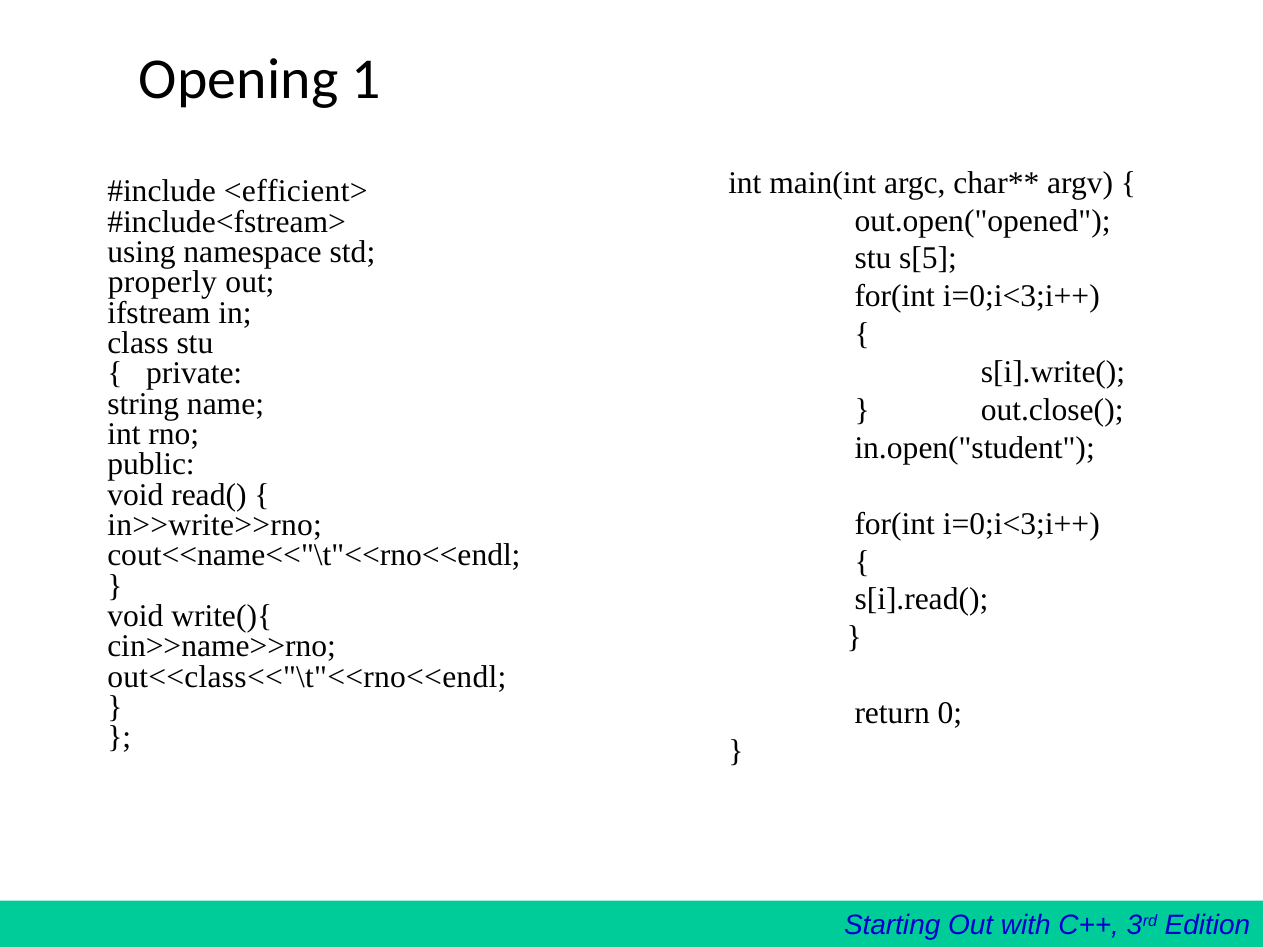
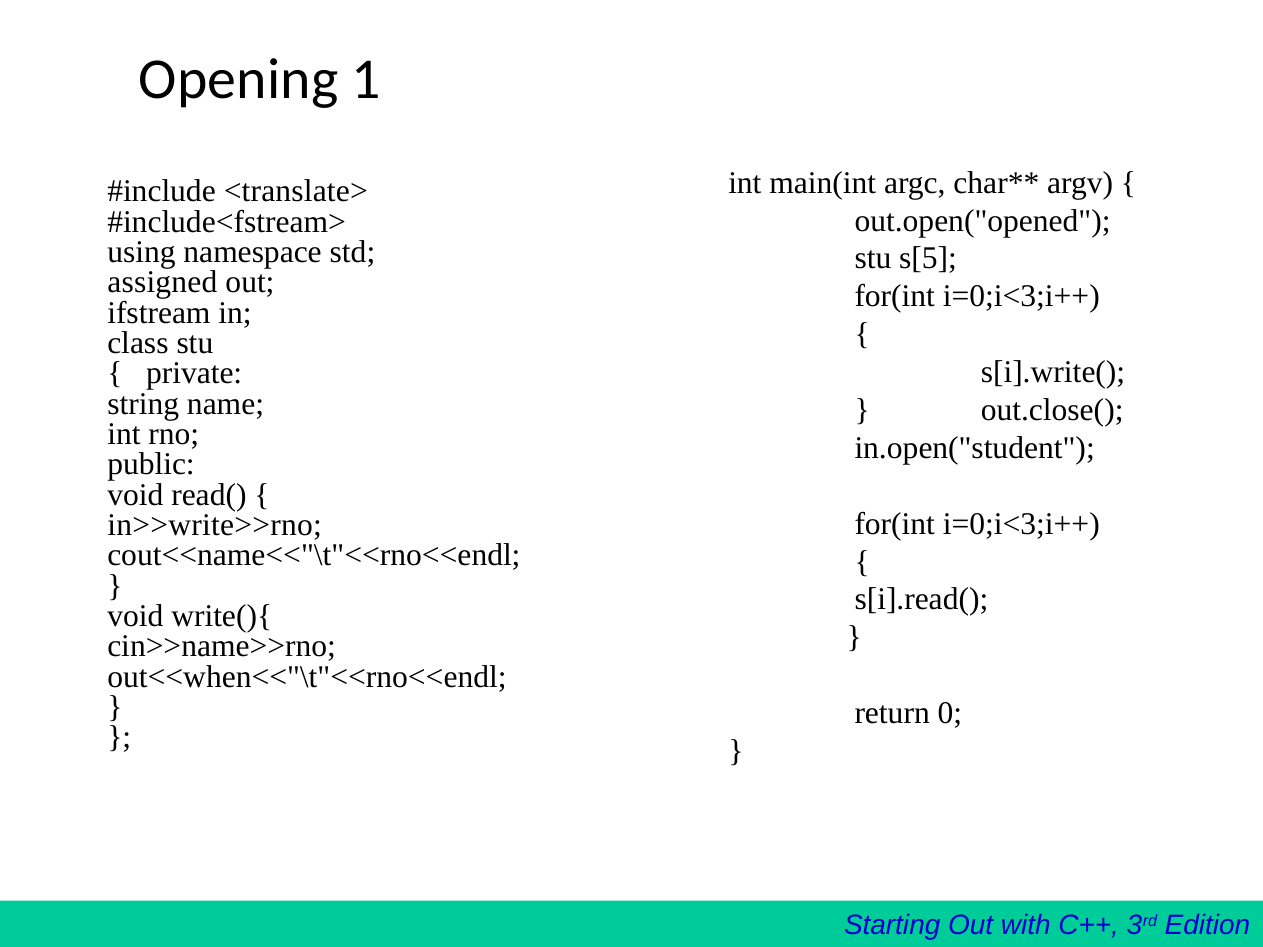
<efficient>: <efficient> -> <translate>
properly: properly -> assigned
out<<class<<"\t"<<rno<<endl: out<<class<<"\t"<<rno<<endl -> out<<when<<"\t"<<rno<<endl
